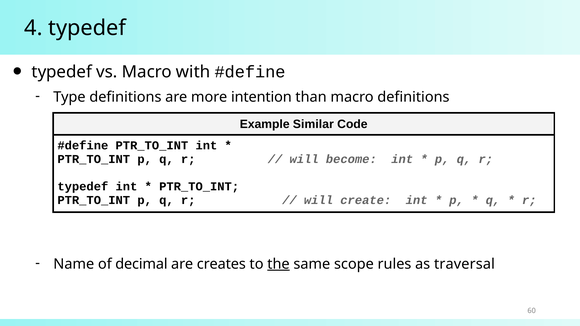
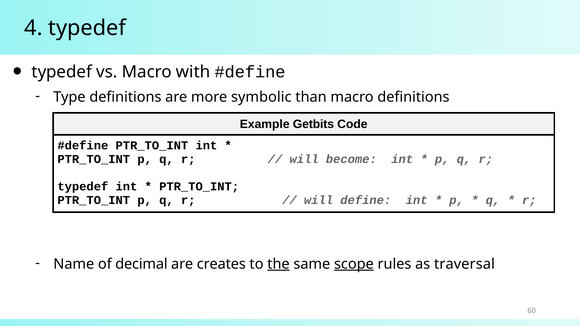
intention: intention -> symbolic
Similar: Similar -> Getbits
create: create -> define
scope underline: none -> present
